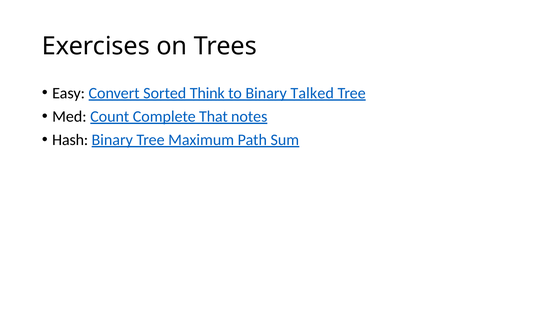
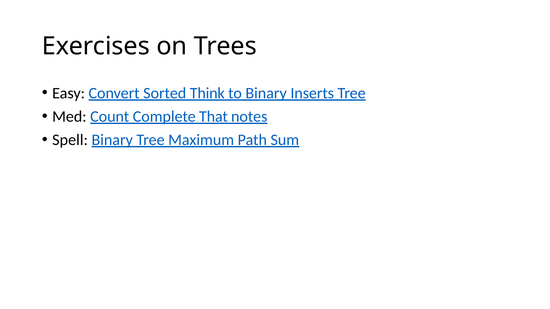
Talked: Talked -> Inserts
Hash: Hash -> Spell
